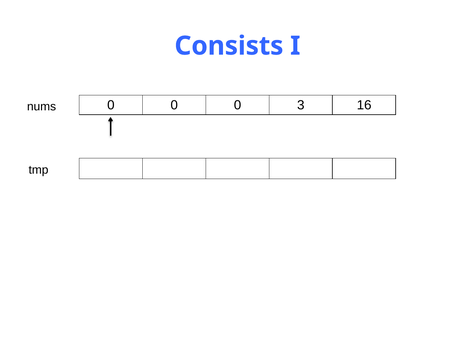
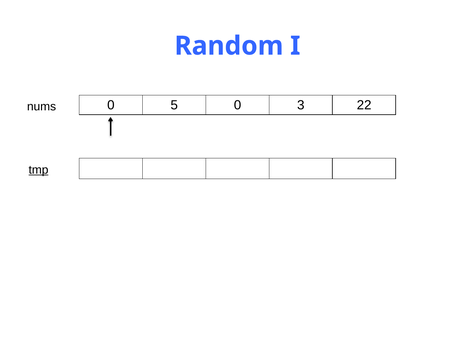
Consists: Consists -> Random
0 at (174, 105): 0 -> 5
16: 16 -> 22
tmp underline: none -> present
